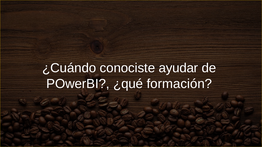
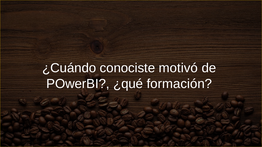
ayudar: ayudar -> motivó
